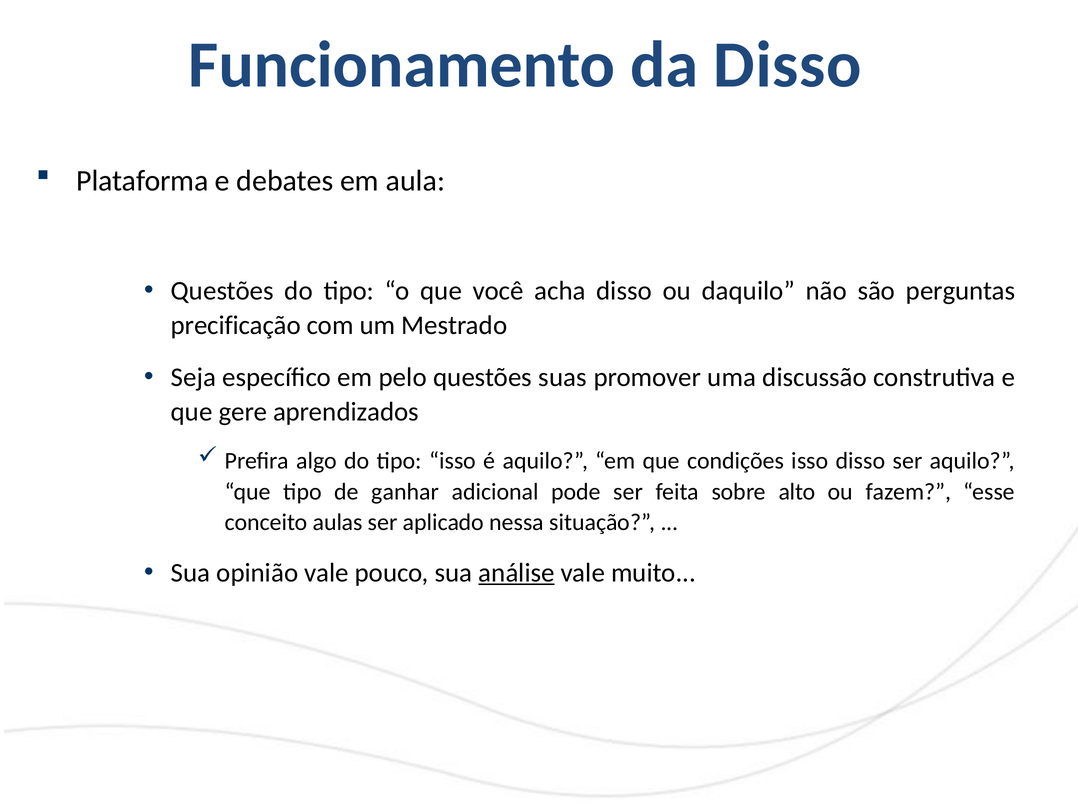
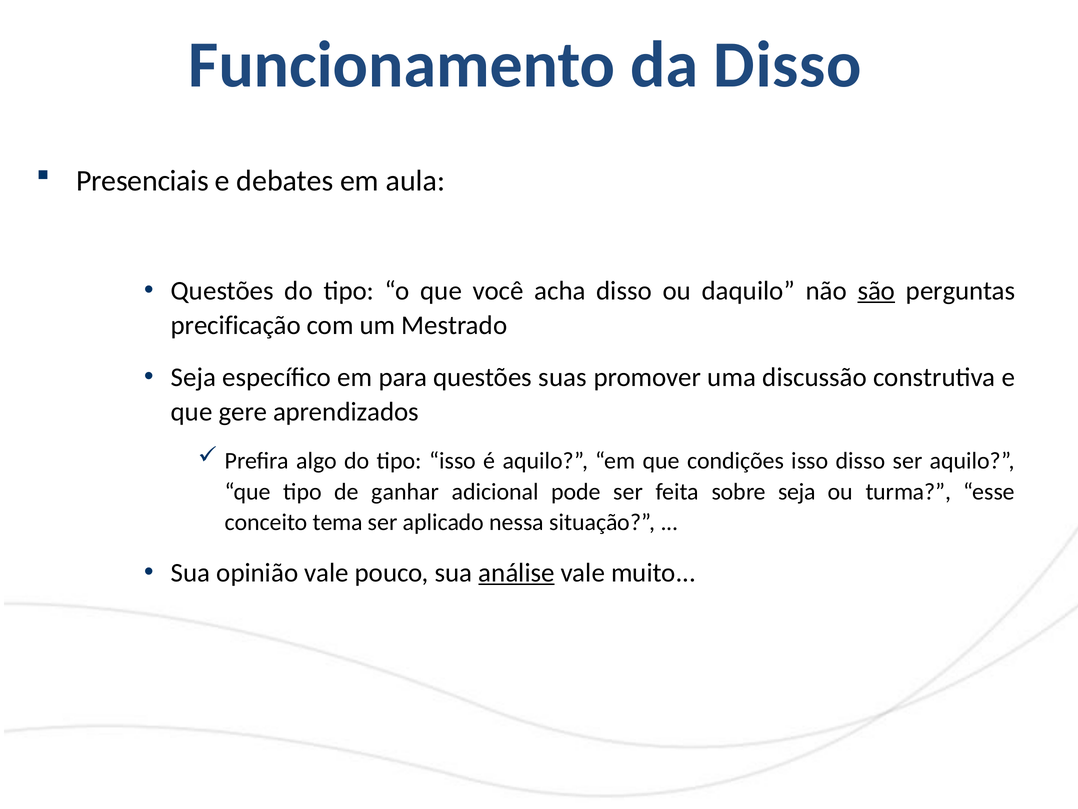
Plataforma: Plataforma -> Presenciais
são underline: none -> present
pelo: pelo -> para
sobre alto: alto -> seja
fazem: fazem -> turma
aulas: aulas -> tema
